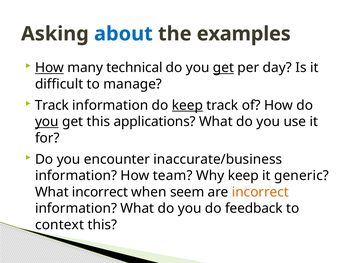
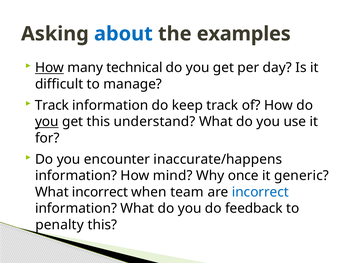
get at (224, 68) underline: present -> none
keep at (187, 105) underline: present -> none
applications: applications -> understand
inaccurate/business: inaccurate/business -> inaccurate/happens
team: team -> mind
Why keep: keep -> once
seem: seem -> team
incorrect at (260, 192) colour: orange -> blue
context: context -> penalty
